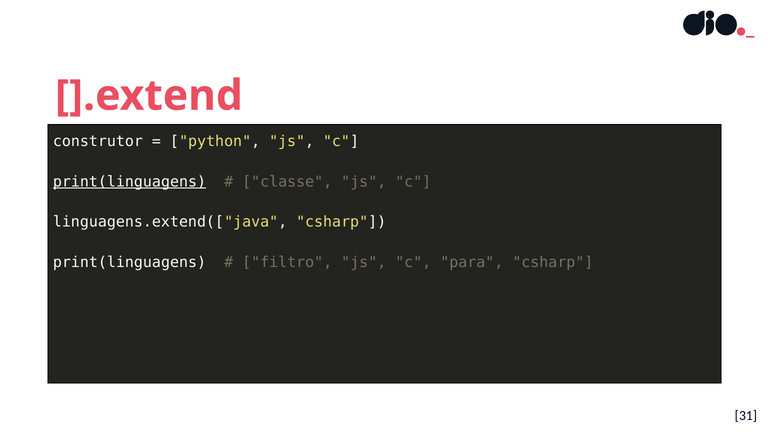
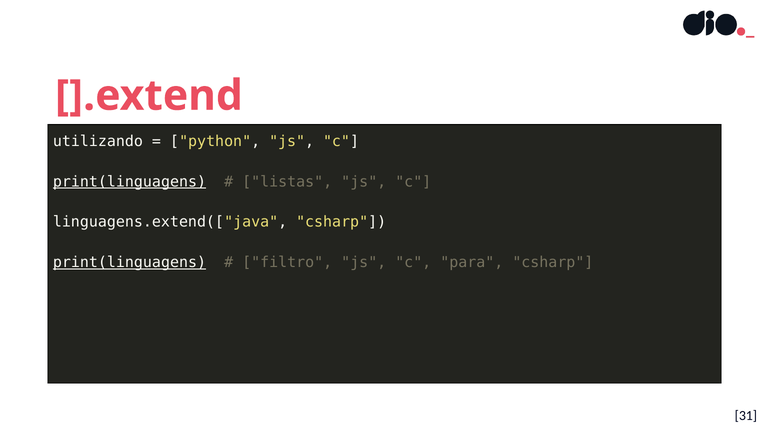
construtor: construtor -> utilizando
classe: classe -> listas
print(linguagens at (129, 262) underline: none -> present
